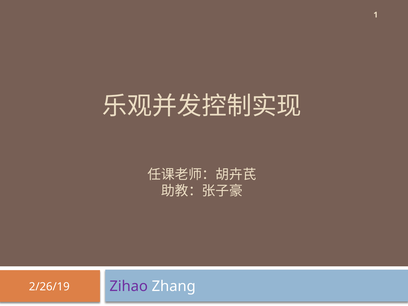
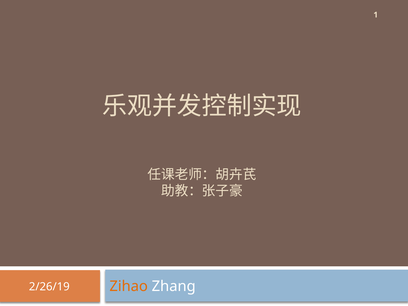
Zihao colour: purple -> orange
